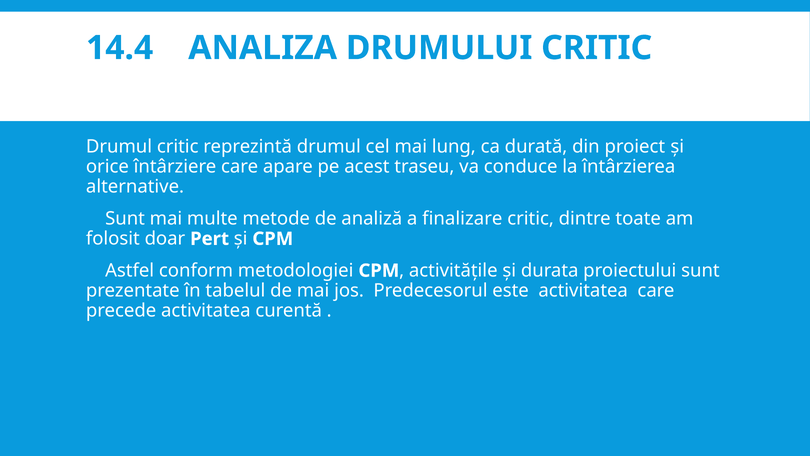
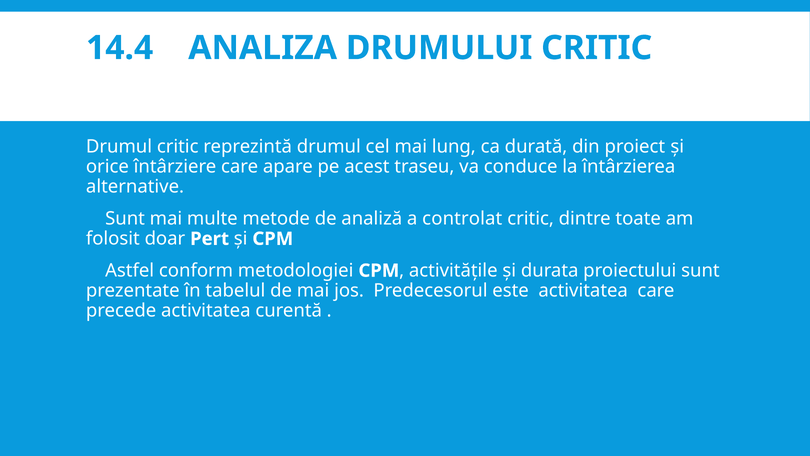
finalizare: finalizare -> controlat
